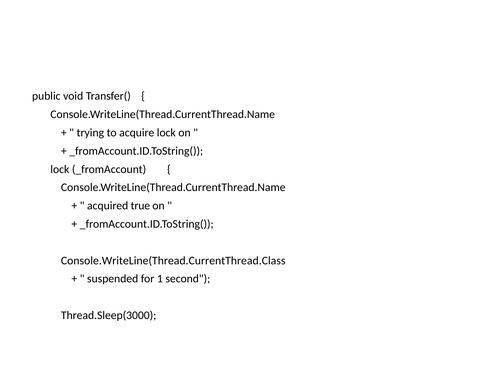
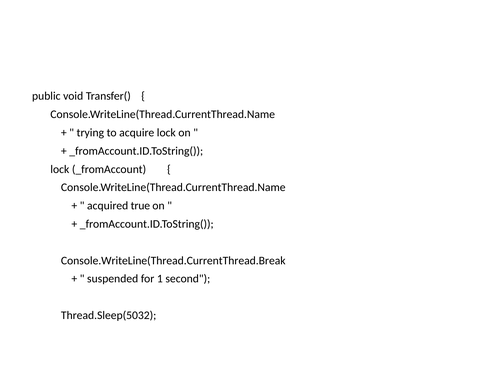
Console.WriteLine(Thread.CurrentThread.Class: Console.WriteLine(Thread.CurrentThread.Class -> Console.WriteLine(Thread.CurrentThread.Break
Thread.Sleep(3000: Thread.Sleep(3000 -> Thread.Sleep(5032
